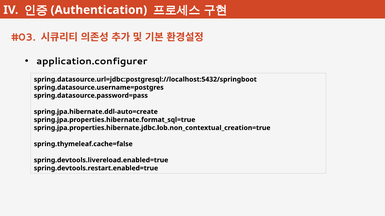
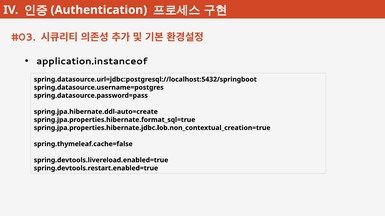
application.configurer: application.configurer -> application.instanceof
